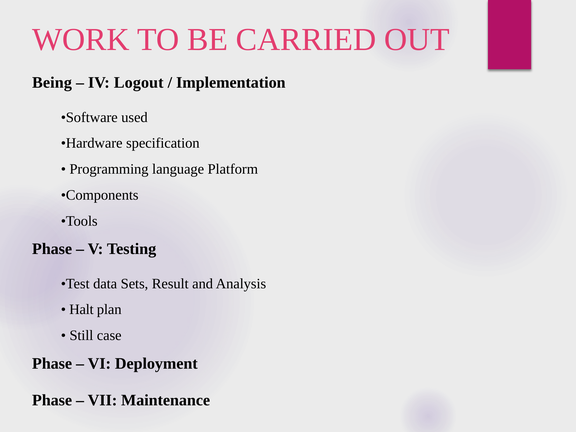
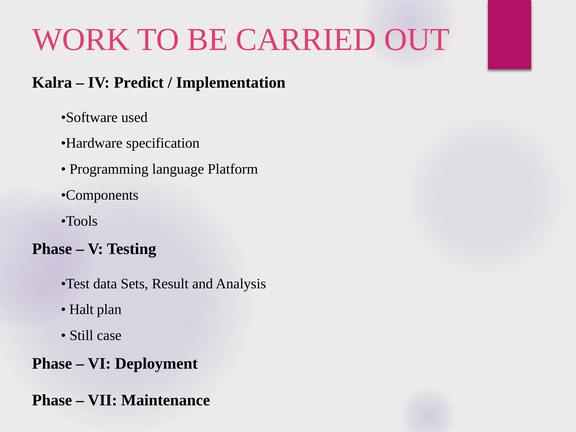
Being: Being -> Kalra
Logout: Logout -> Predict
